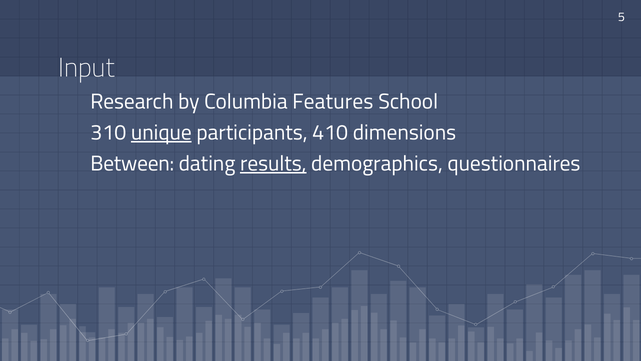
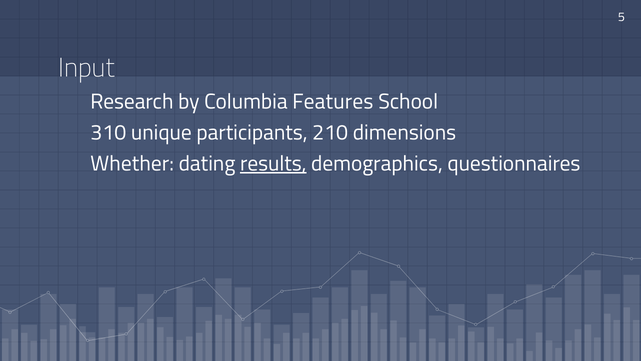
unique underline: present -> none
410: 410 -> 210
Between: Between -> Whether
